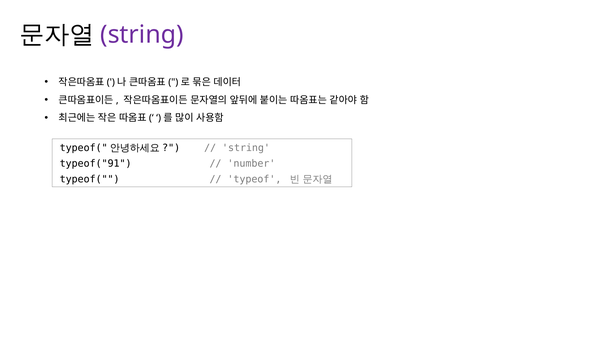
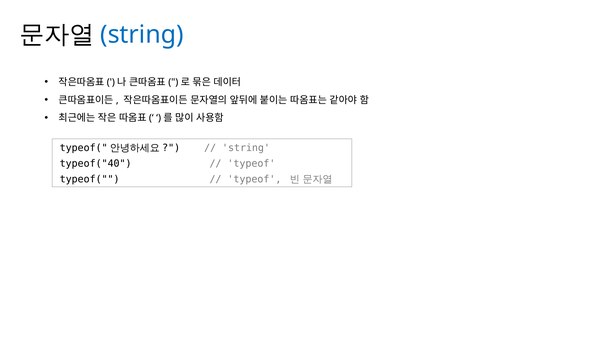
string at (142, 35) colour: purple -> blue
typeof("91: typeof("91 -> typeof("40
number at (251, 164): number -> typeof
